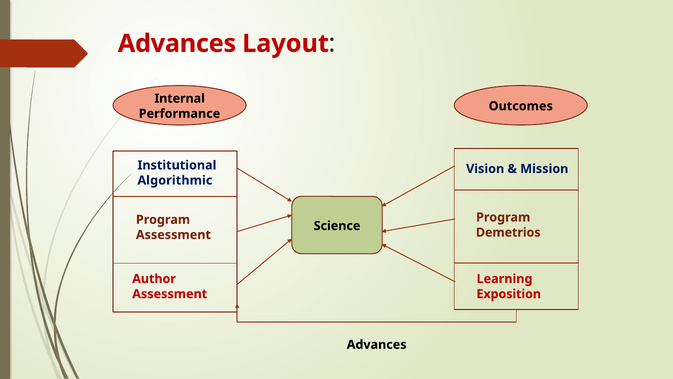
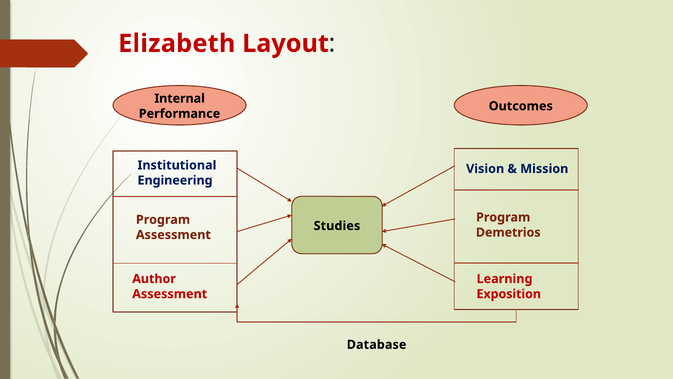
Advances at (177, 43): Advances -> Elizabeth
Algorithmic: Algorithmic -> Engineering
Science: Science -> Studies
Advances at (377, 344): Advances -> Database
